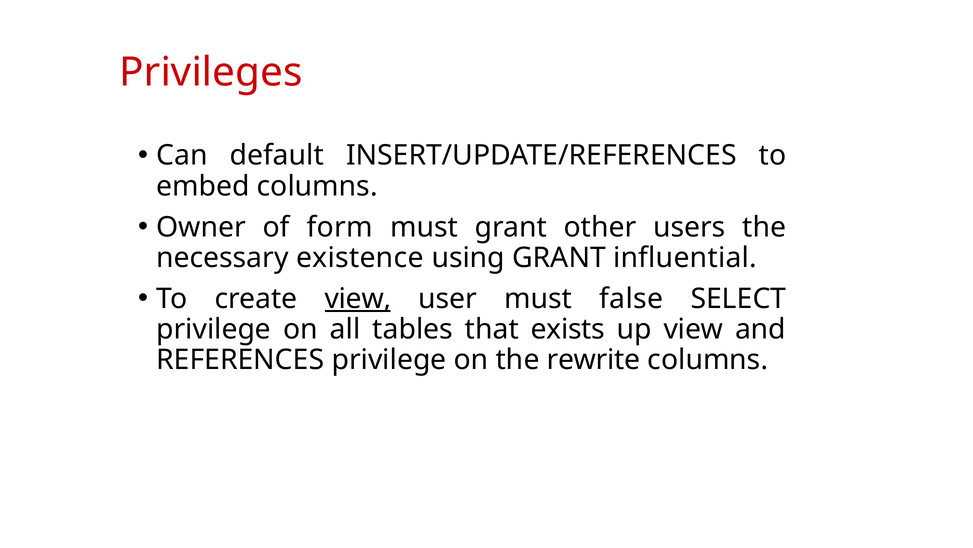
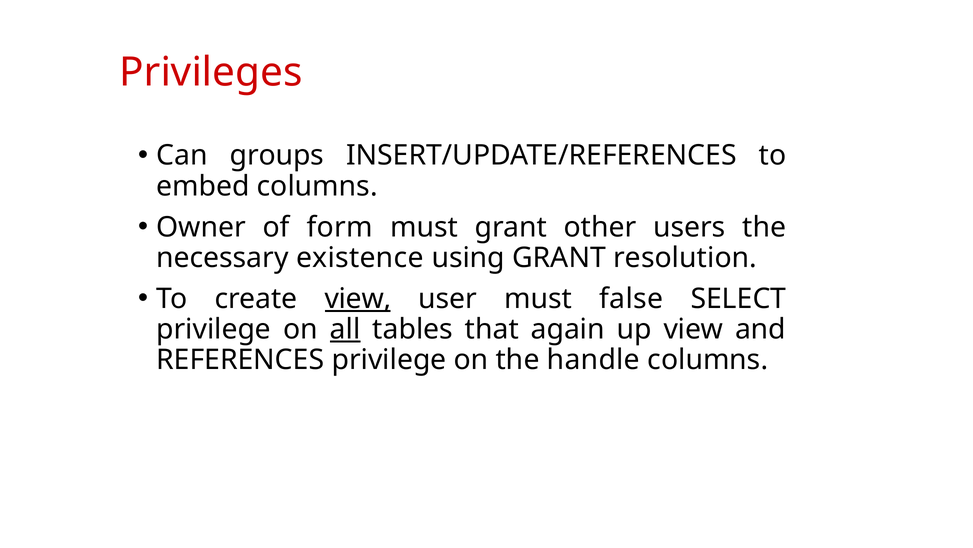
default: default -> groups
influential: influential -> resolution
all underline: none -> present
exists: exists -> again
rewrite: rewrite -> handle
